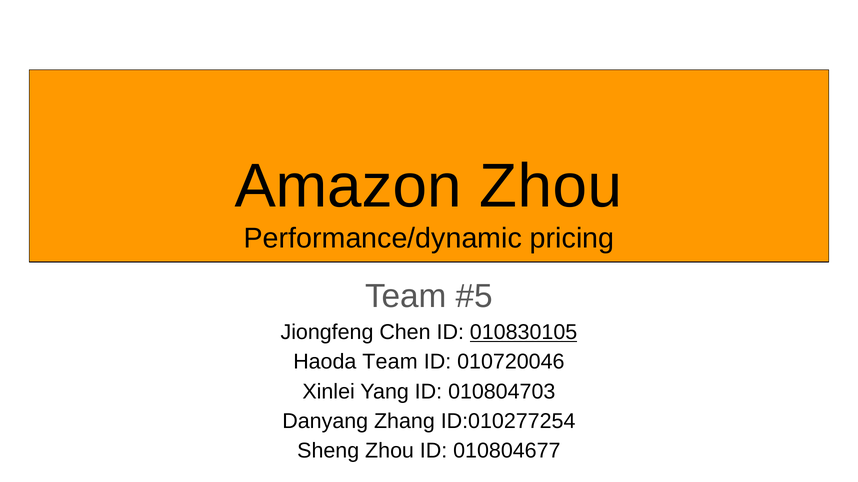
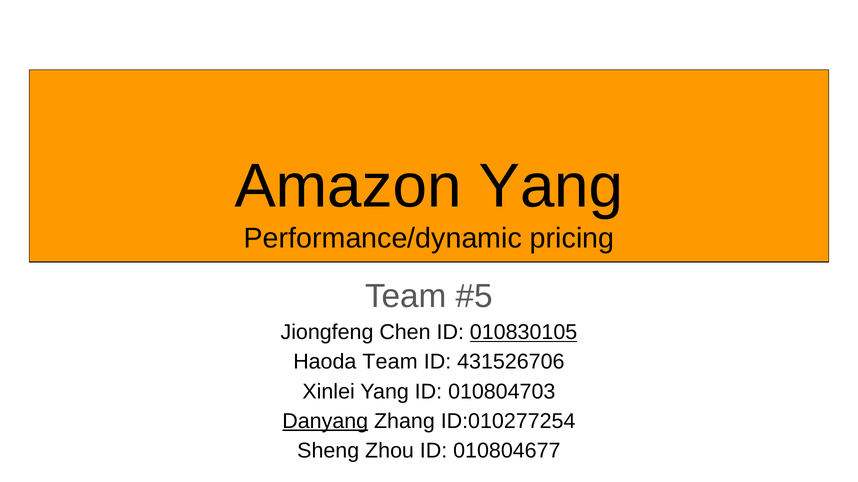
Amazon Zhou: Zhou -> Yang
010720046: 010720046 -> 431526706
Danyang underline: none -> present
